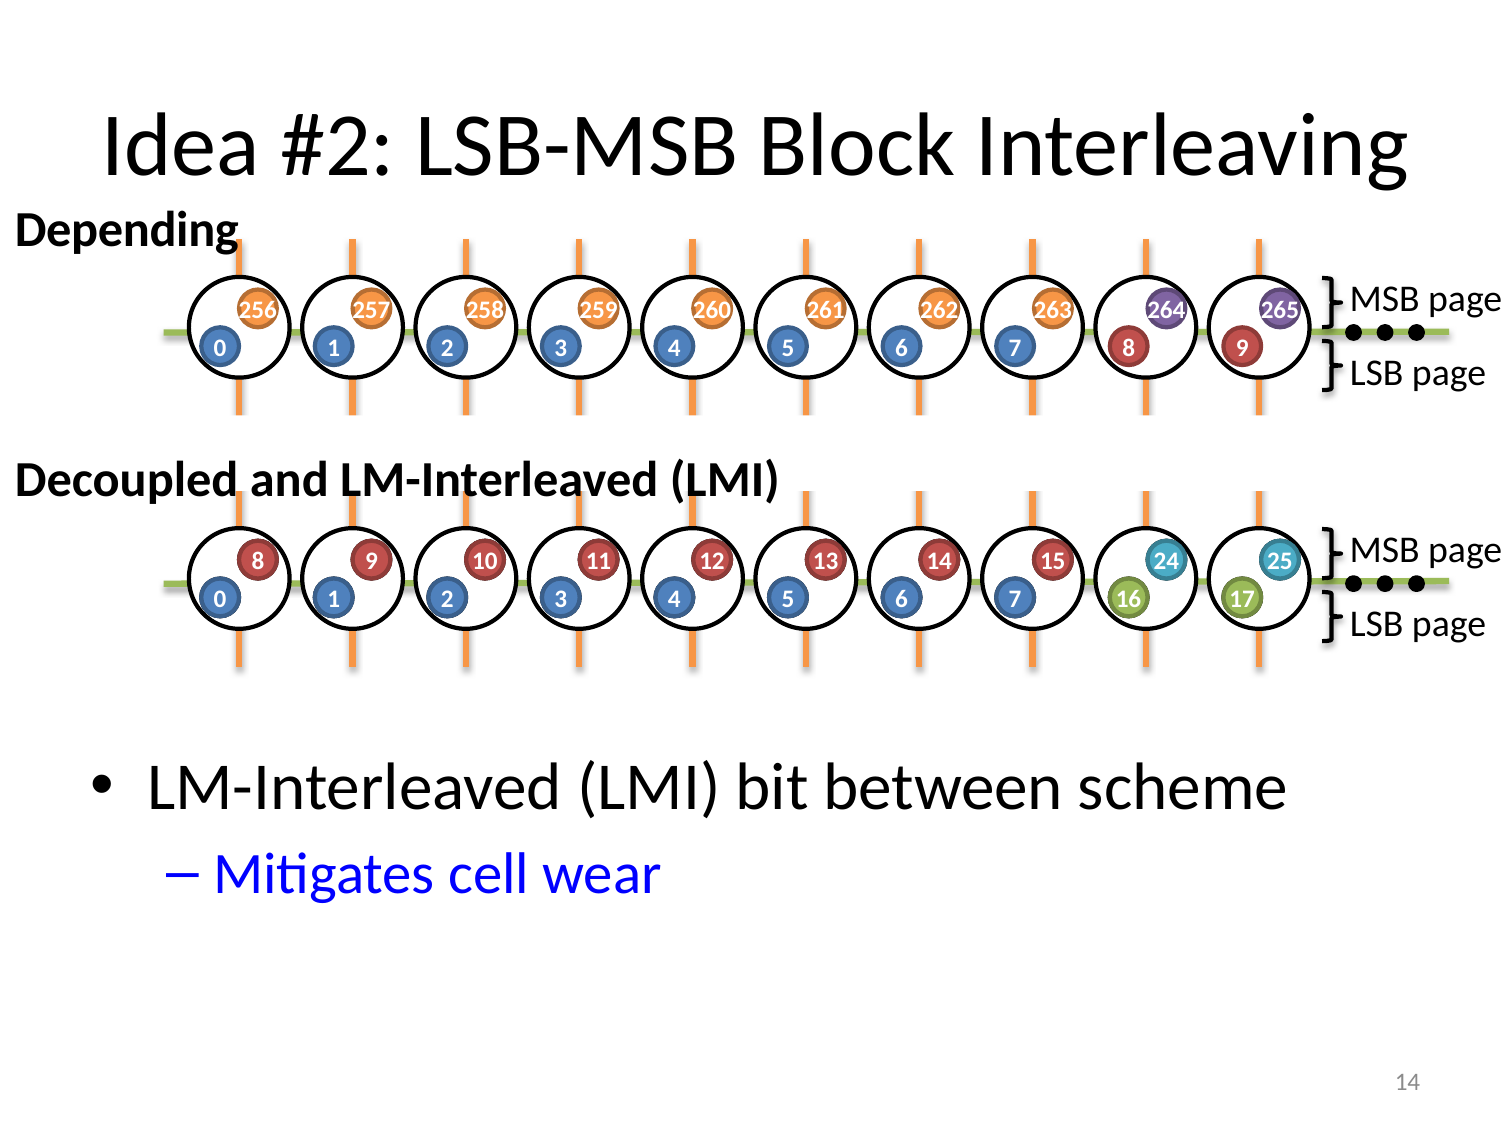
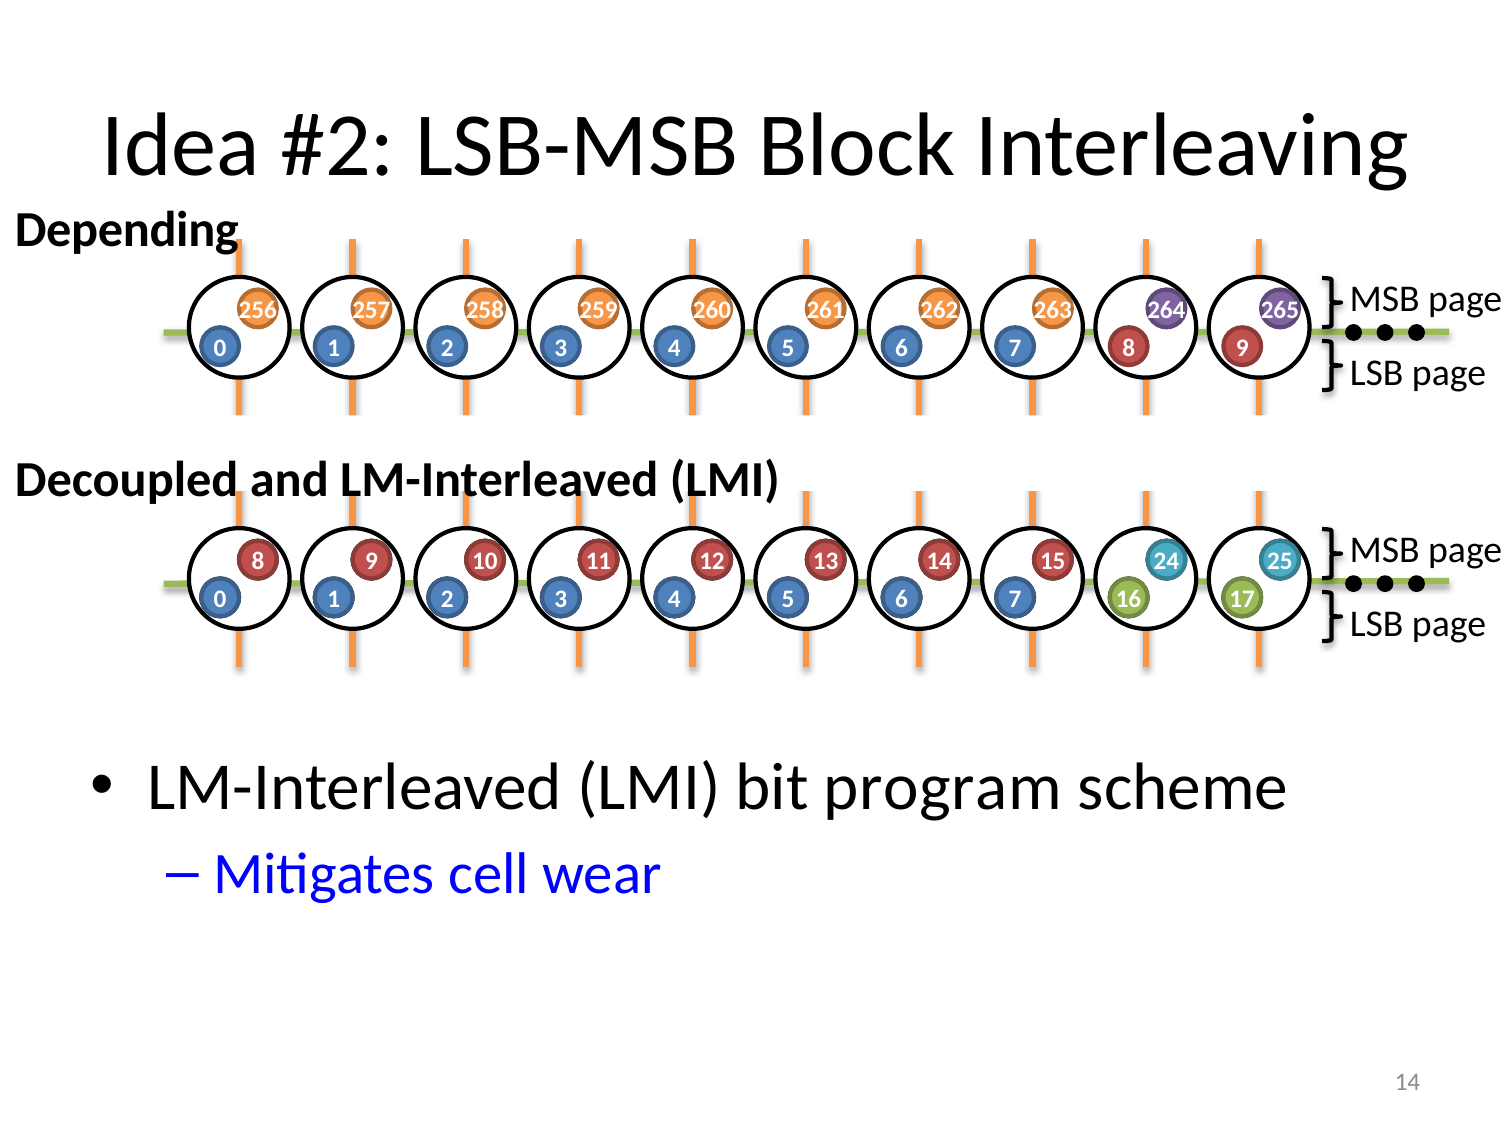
between: between -> program
